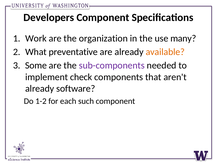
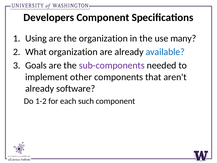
Work: Work -> Using
What preventative: preventative -> organization
available colour: orange -> blue
Some: Some -> Goals
check: check -> other
